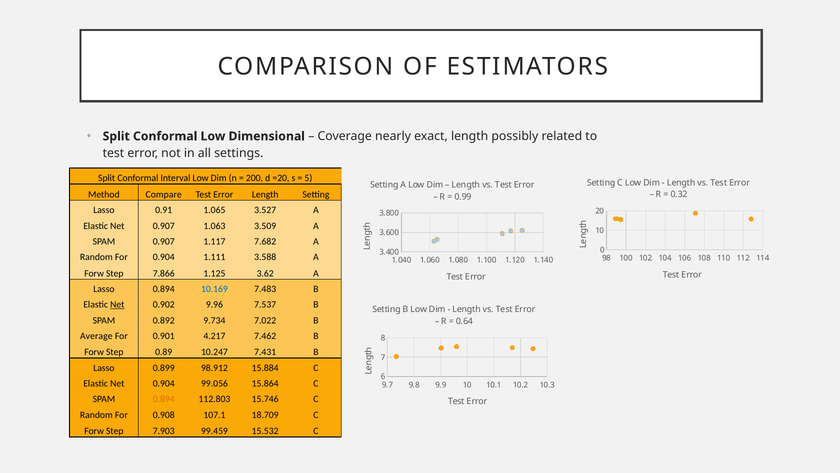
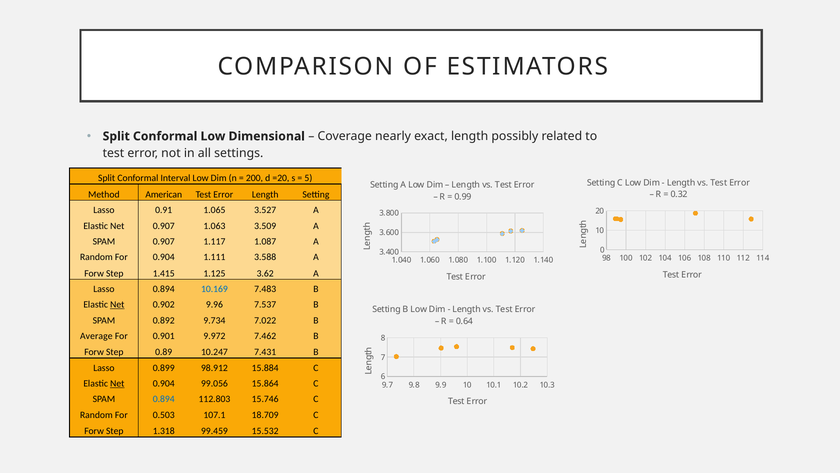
Compare: Compare -> American
7.682: 7.682 -> 1.087
7.866: 7.866 -> 1.415
4.217: 4.217 -> 9.972
Net at (117, 383) underline: none -> present
0.894 at (164, 399) colour: orange -> blue
0.908: 0.908 -> 0.503
7.903: 7.903 -> 1.318
